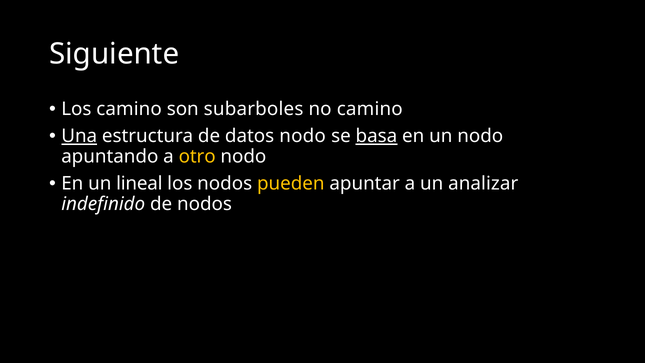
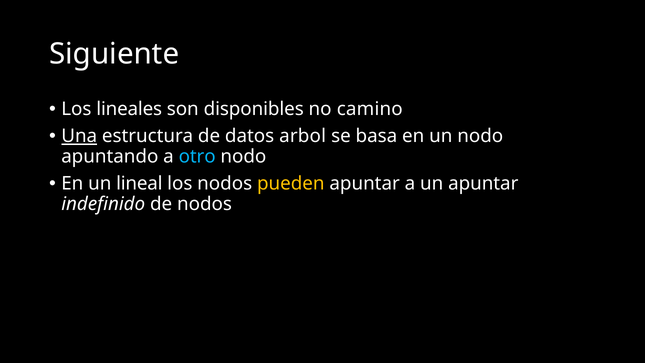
Los camino: camino -> lineales
subarboles: subarboles -> disponibles
datos nodo: nodo -> arbol
basa underline: present -> none
otro colour: yellow -> light blue
un analizar: analizar -> apuntar
